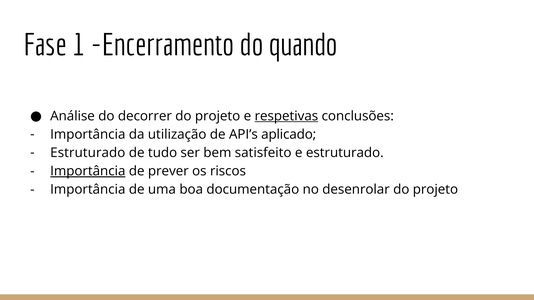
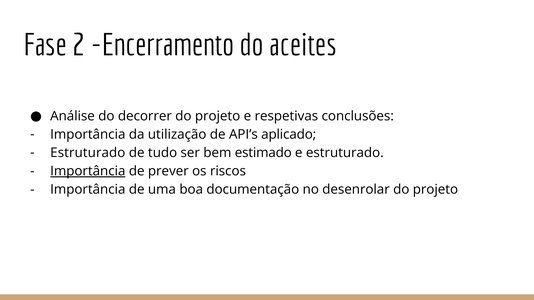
1: 1 -> 2
quando: quando -> aceites
respetivas underline: present -> none
satisfeito: satisfeito -> estimado
